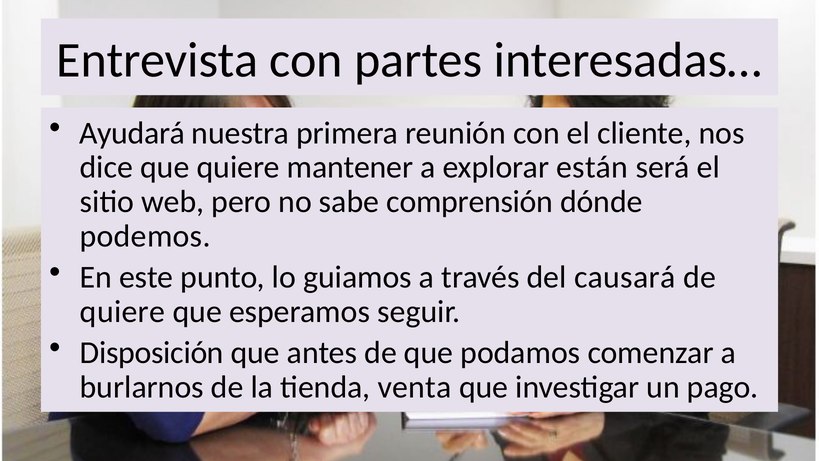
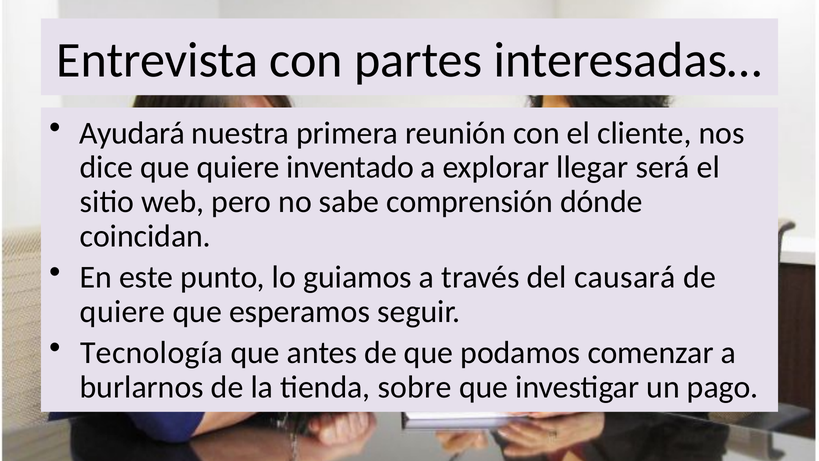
mantener: mantener -> inventado
están: están -> llegar
podemos: podemos -> coincidan
Disposición: Disposición -> Tecnología
venta: venta -> sobre
